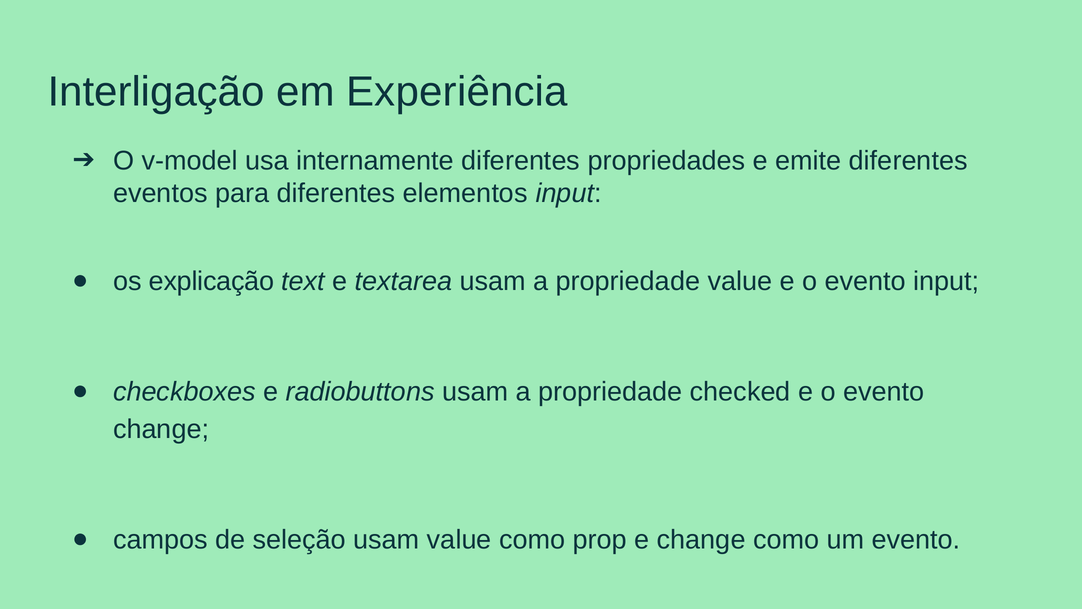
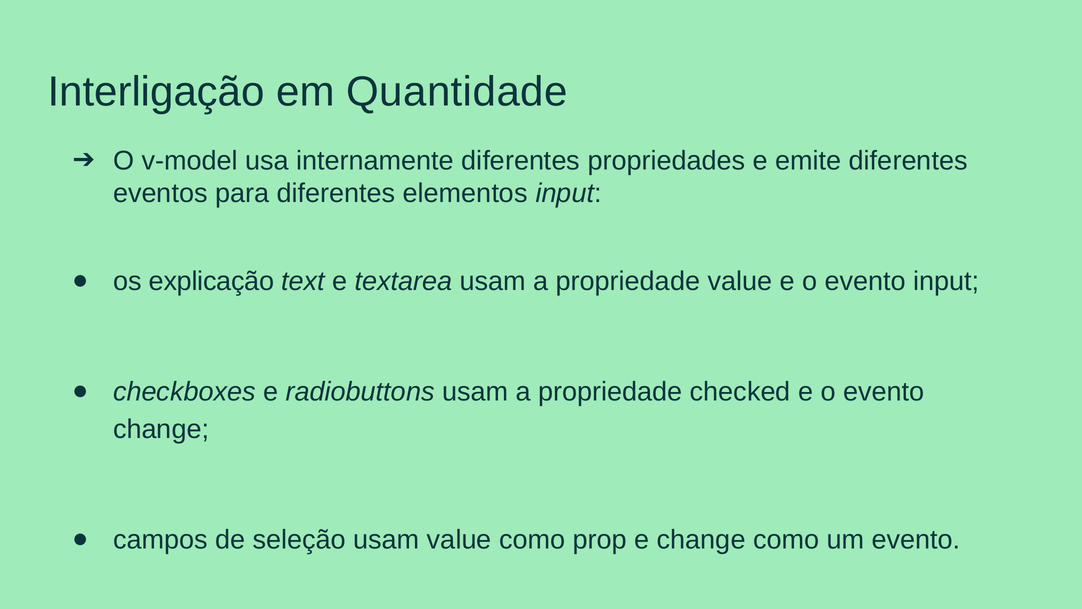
Experiência: Experiência -> Quantidade
